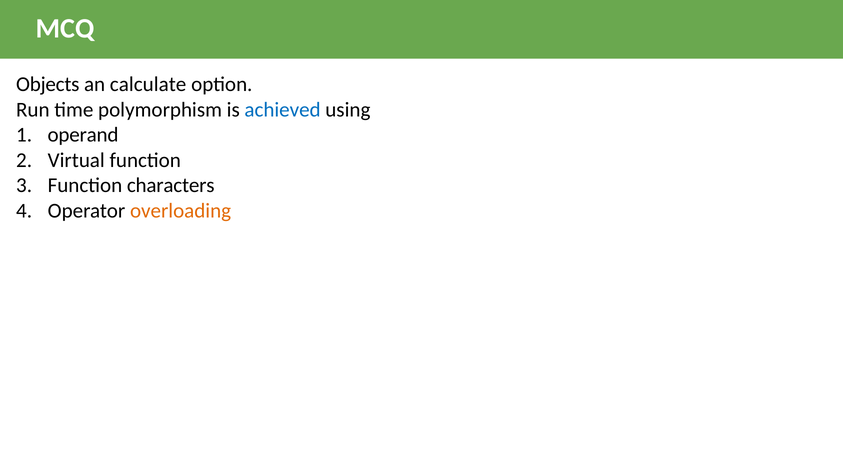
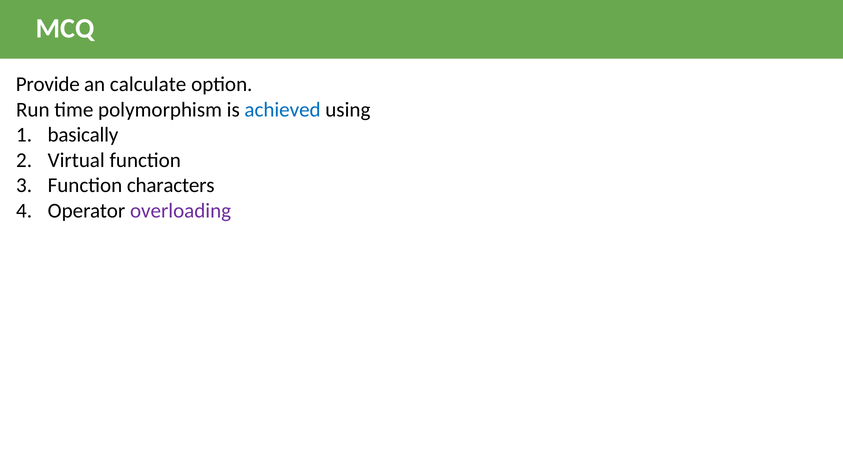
Objects: Objects -> Provide
operand: operand -> basically
overloading colour: orange -> purple
